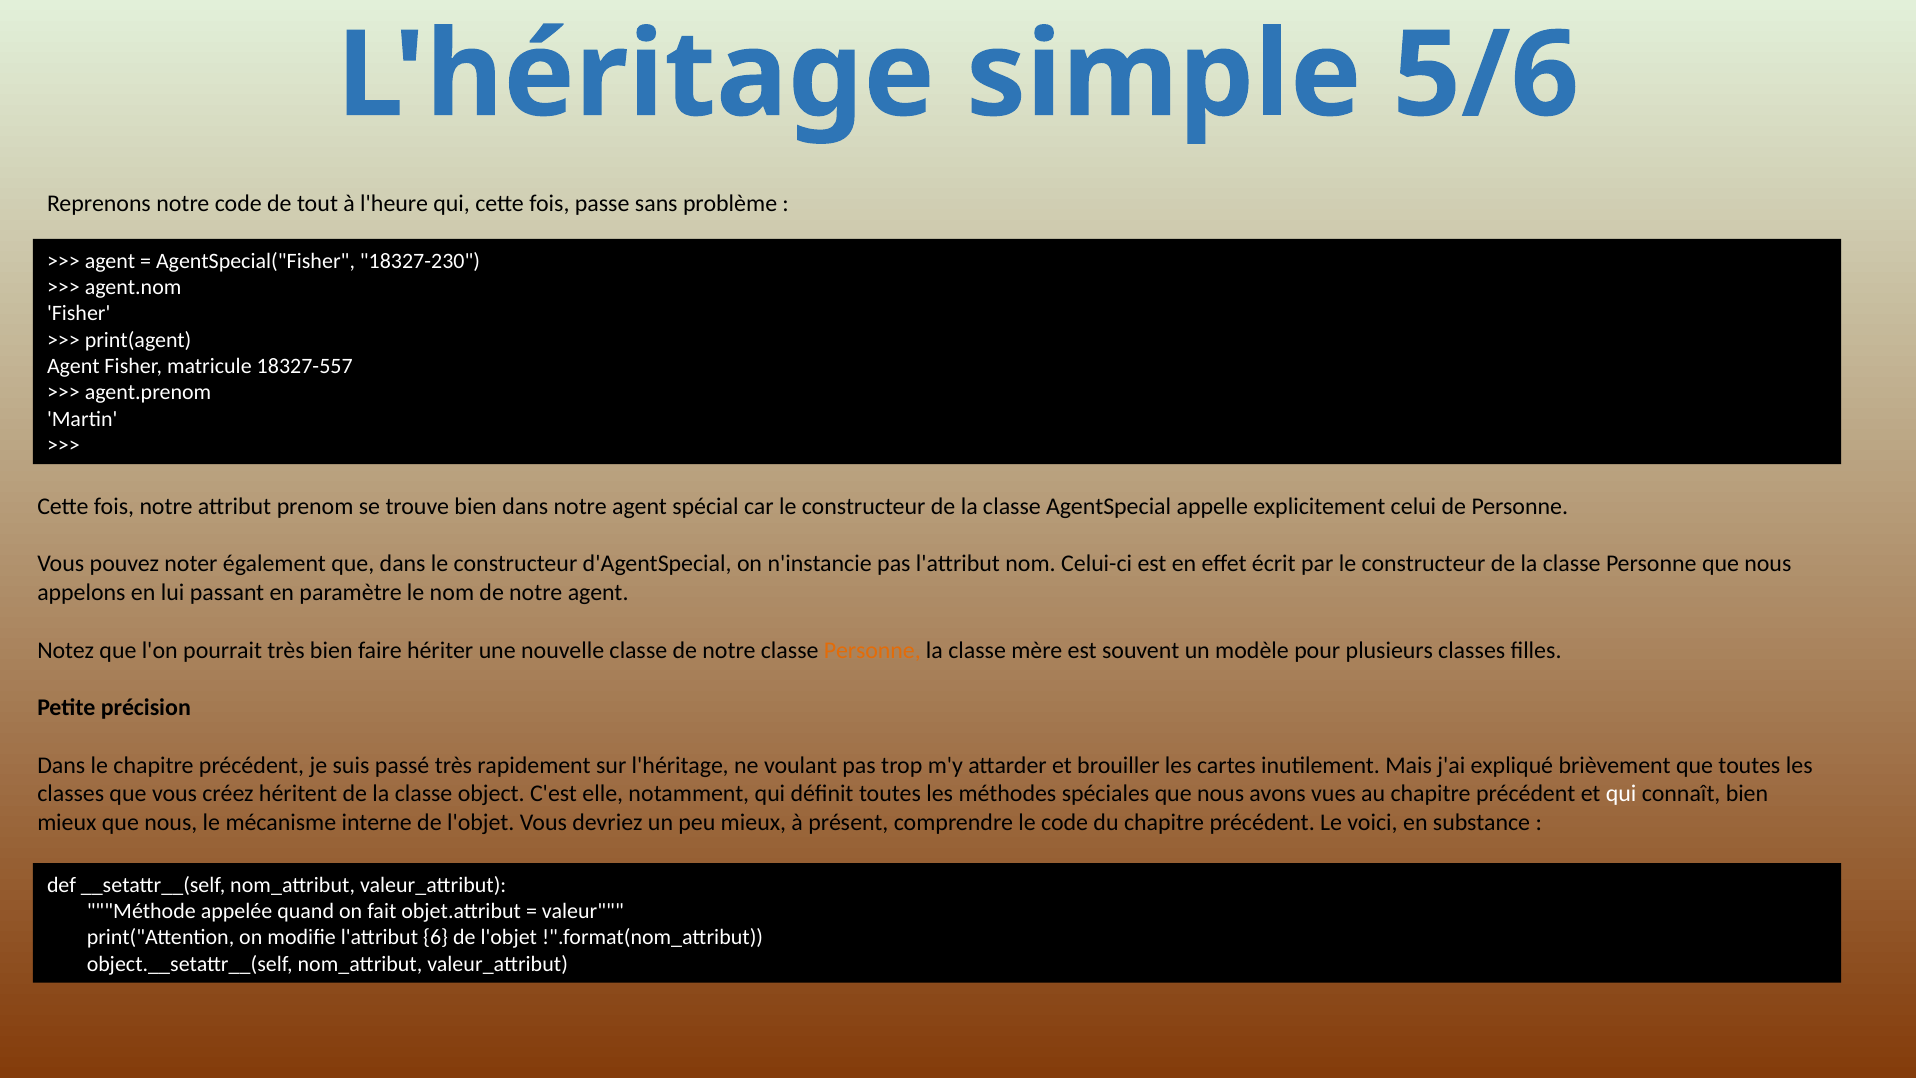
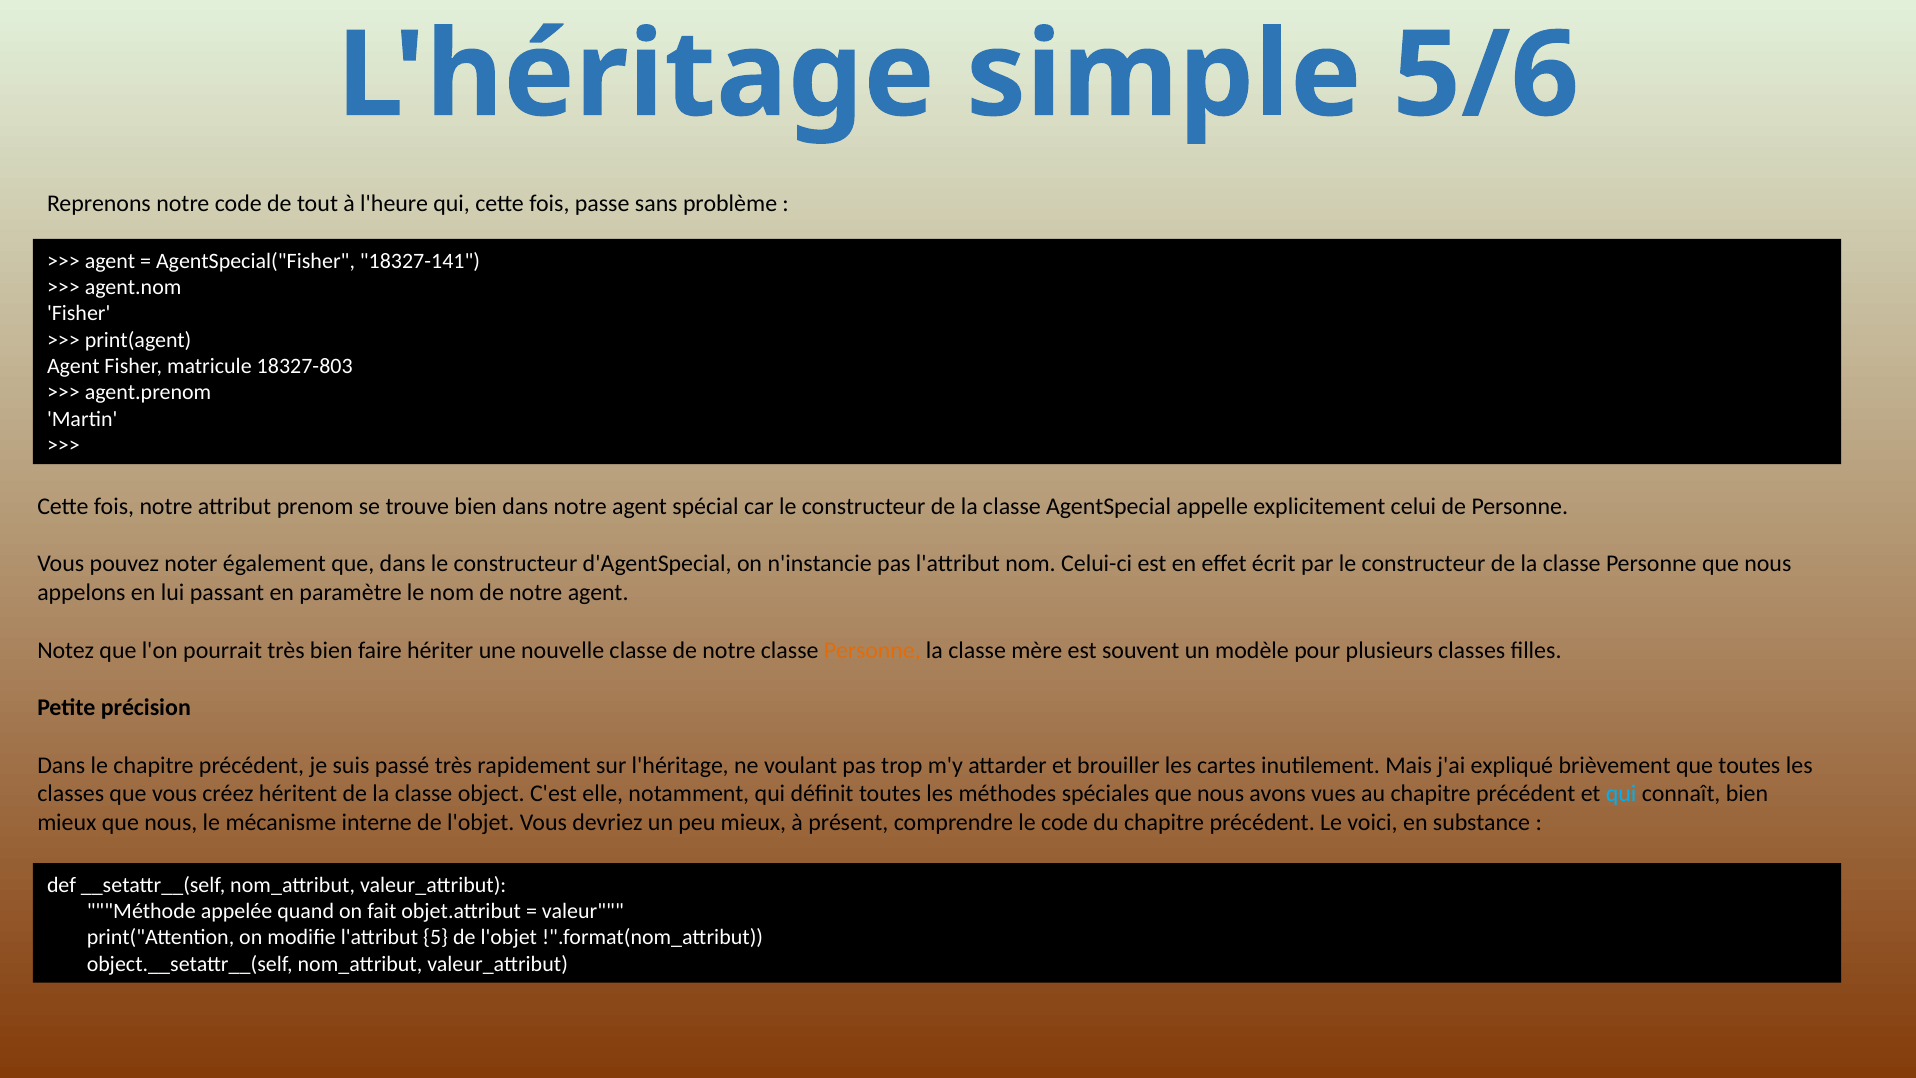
18327-230: 18327-230 -> 18327-141
18327-557: 18327-557 -> 18327-803
qui at (1621, 794) colour: white -> light blue
6: 6 -> 5
